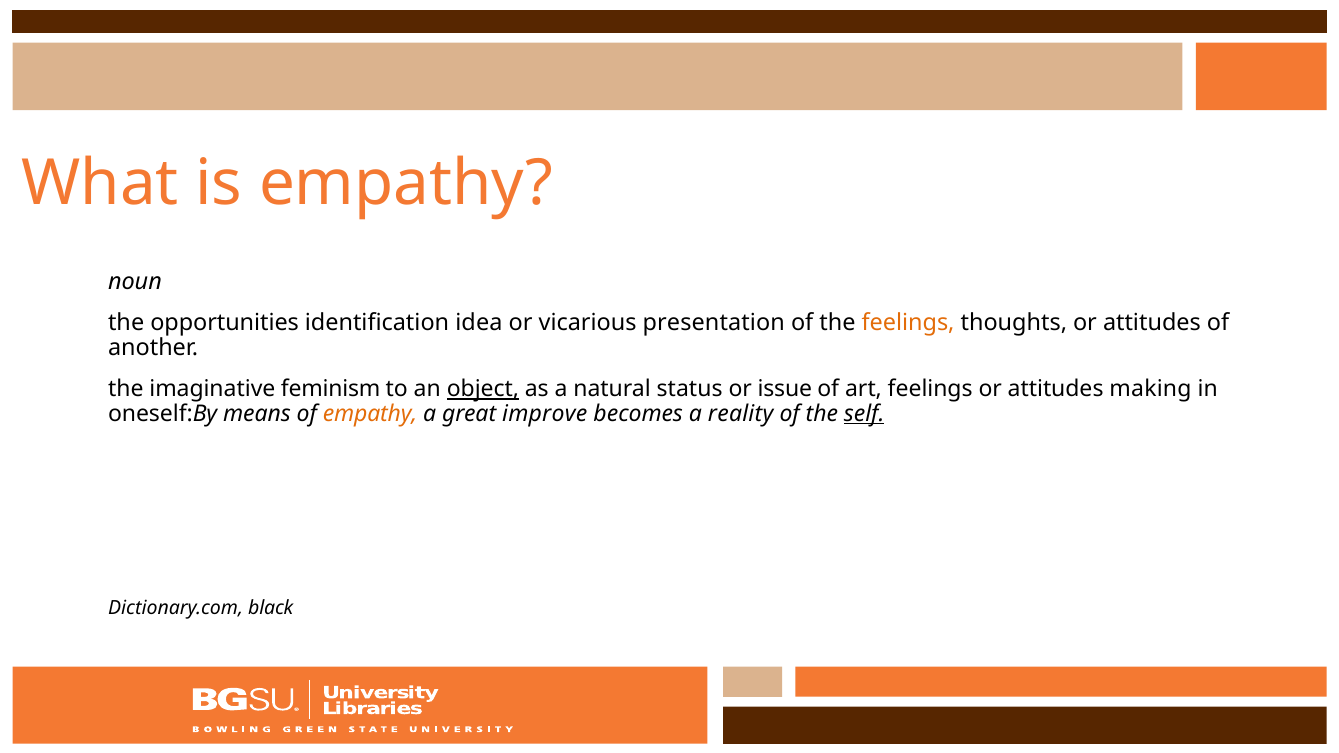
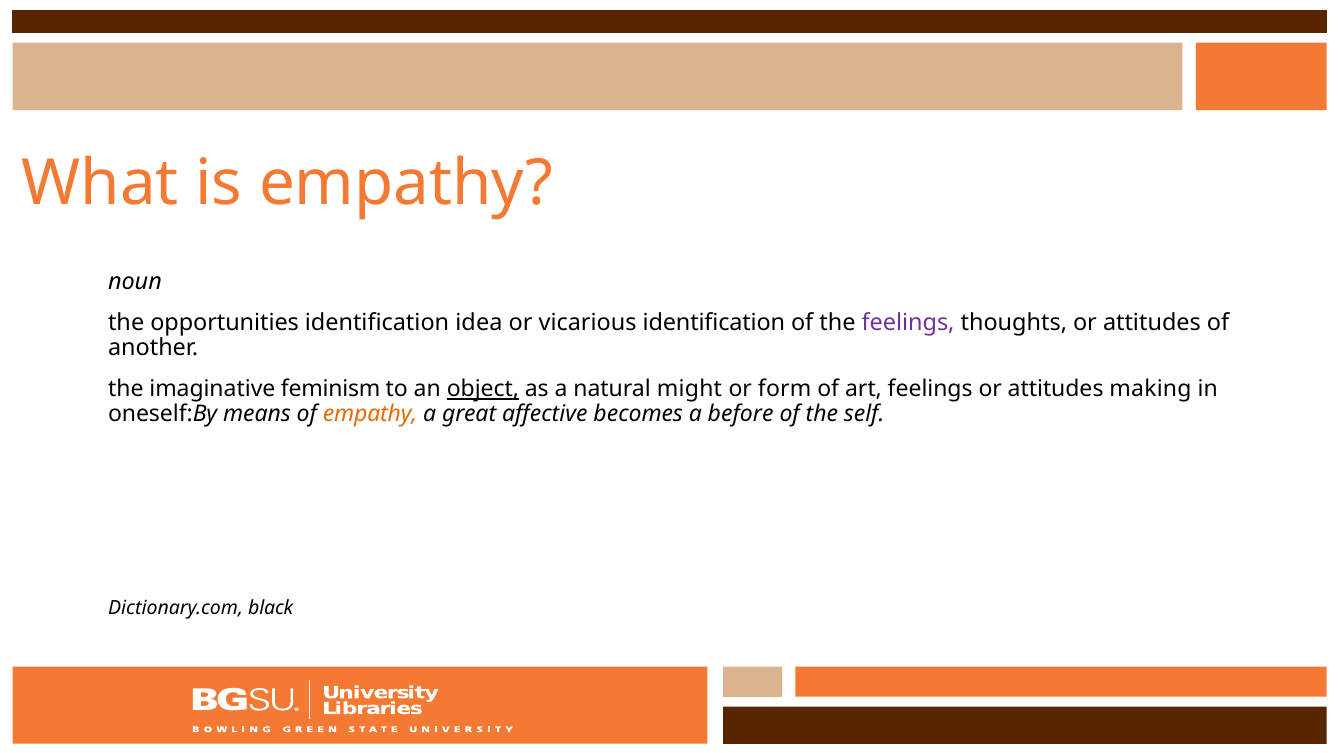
vicarious presentation: presentation -> identification
feelings at (908, 323) colour: orange -> purple
status: status -> might
issue: issue -> form
improve: improve -> affective
reality: reality -> before
self underline: present -> none
